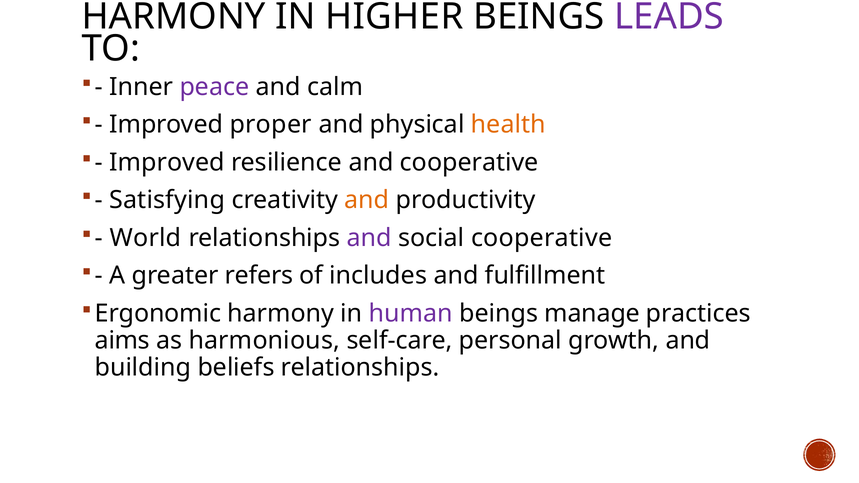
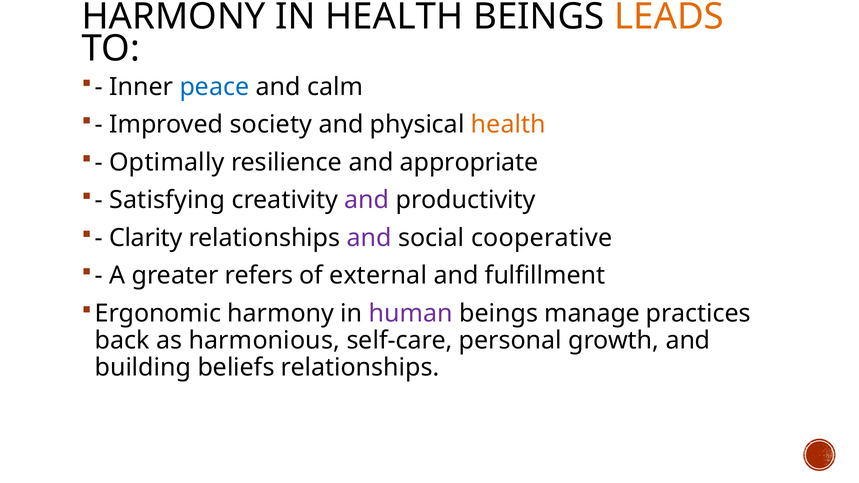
IN HIGHER: HIGHER -> HEALTH
LEADS colour: purple -> orange
peace colour: purple -> blue
proper: proper -> society
Improved at (167, 163): Improved -> Optimally
and cooperative: cooperative -> appropriate
and at (367, 200) colour: orange -> purple
World: World -> Clarity
includes: includes -> external
aims: aims -> back
